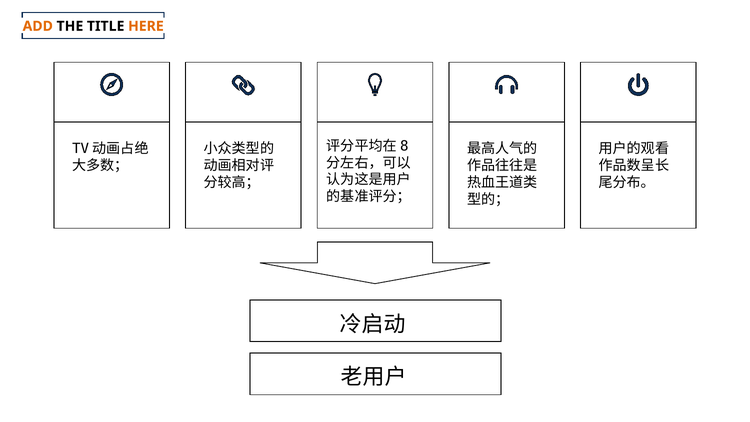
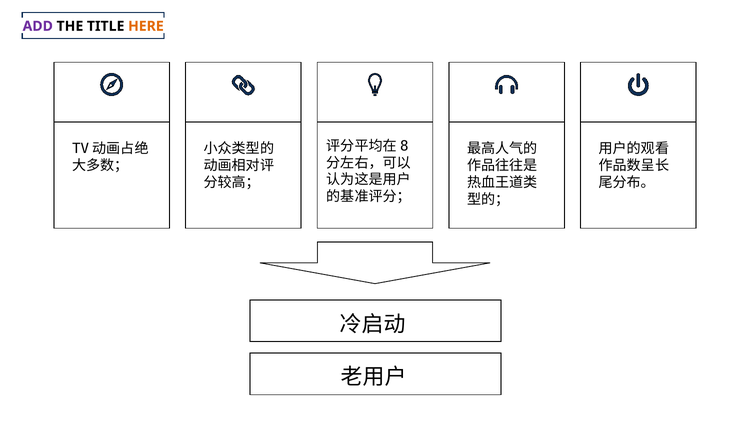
ADD colour: orange -> purple
